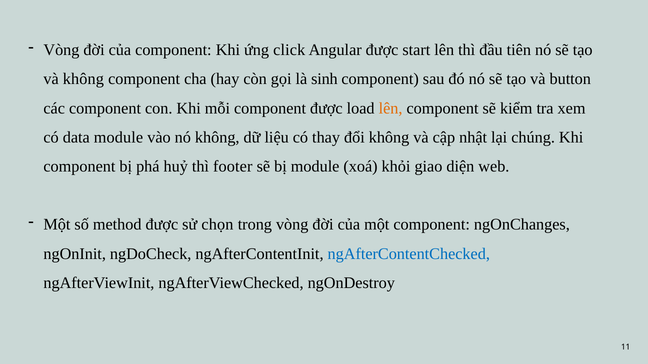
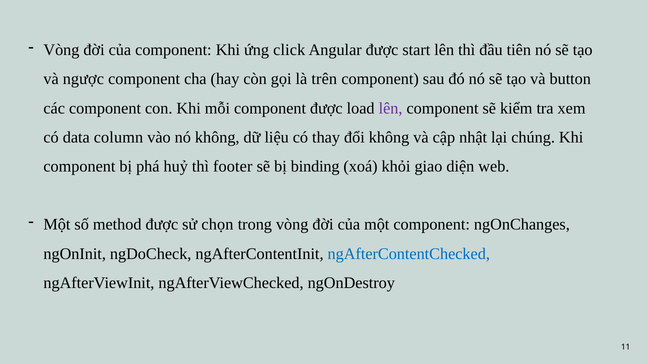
và không: không -> ngược
sinh: sinh -> trên
lên at (391, 108) colour: orange -> purple
data module: module -> column
bị module: module -> binding
